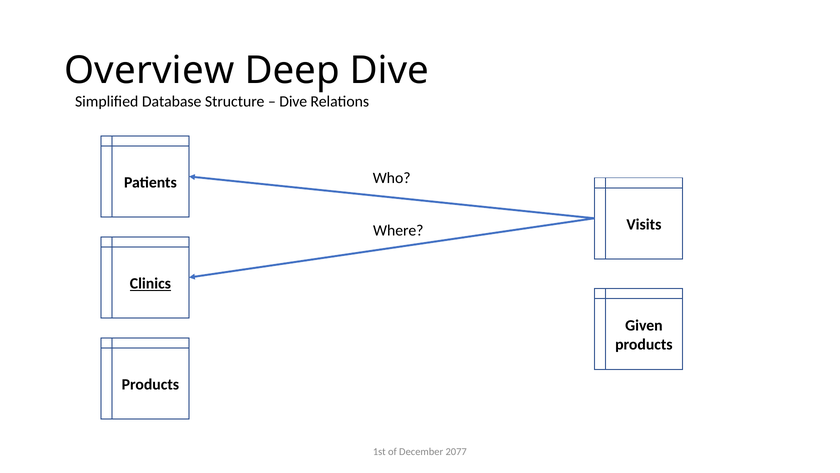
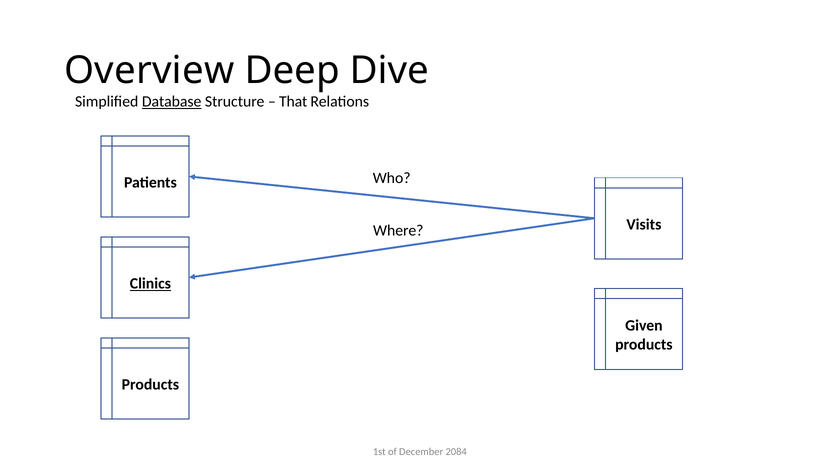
Database underline: none -> present
Dive at (293, 102): Dive -> That
2077: 2077 -> 2084
